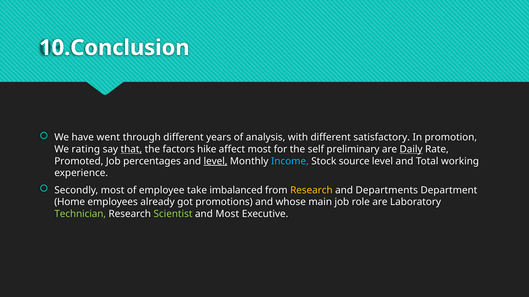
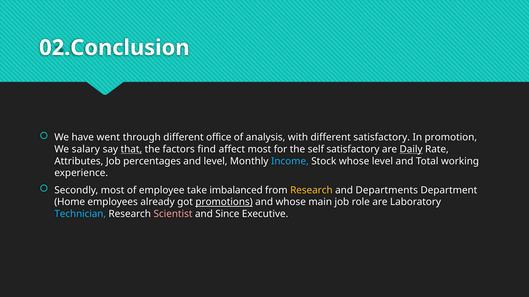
10.Conclusion: 10.Conclusion -> 02.Conclusion
years: years -> office
rating: rating -> salary
hike: hike -> find
self preliminary: preliminary -> satisfactory
Promoted: Promoted -> Attributes
level at (216, 161) underline: present -> none
Stock source: source -> whose
promotions underline: none -> present
Technician colour: light green -> light blue
Scientist colour: light green -> pink
and Most: Most -> Since
